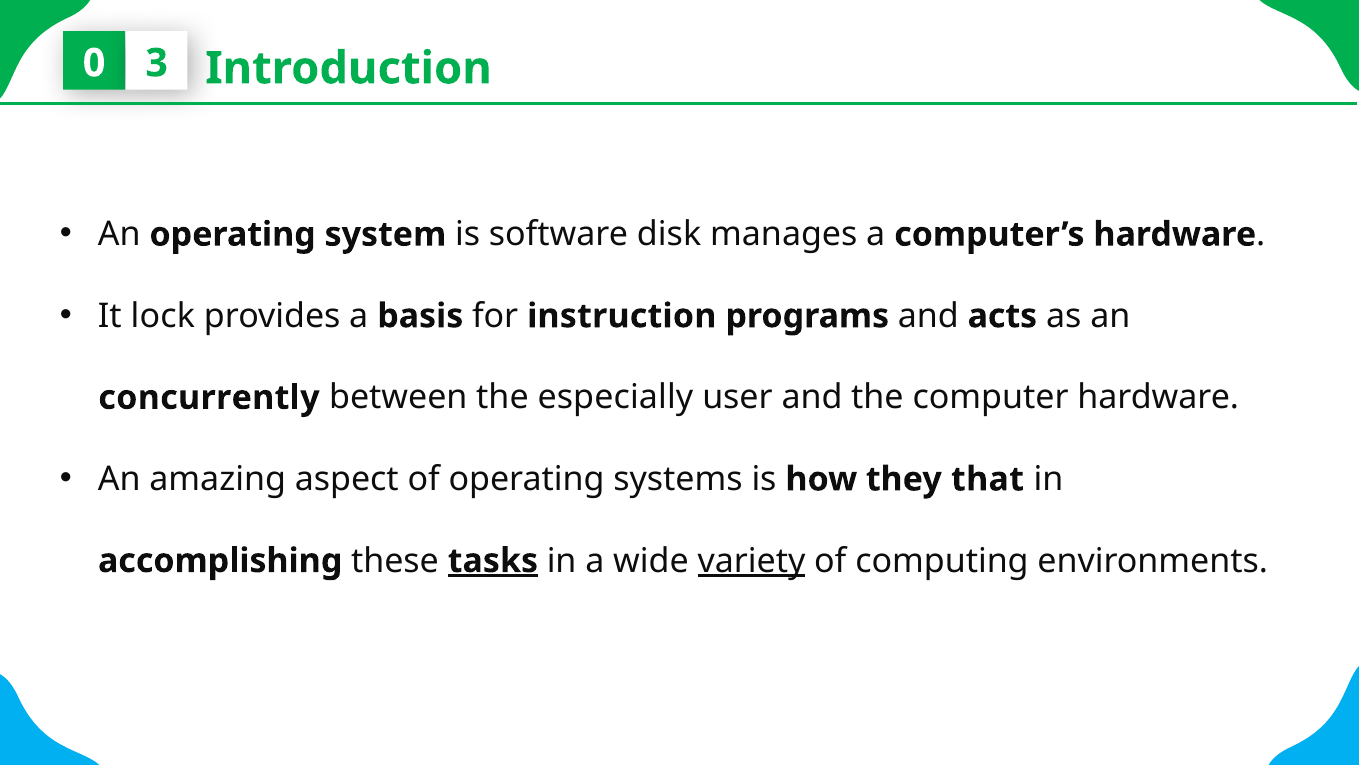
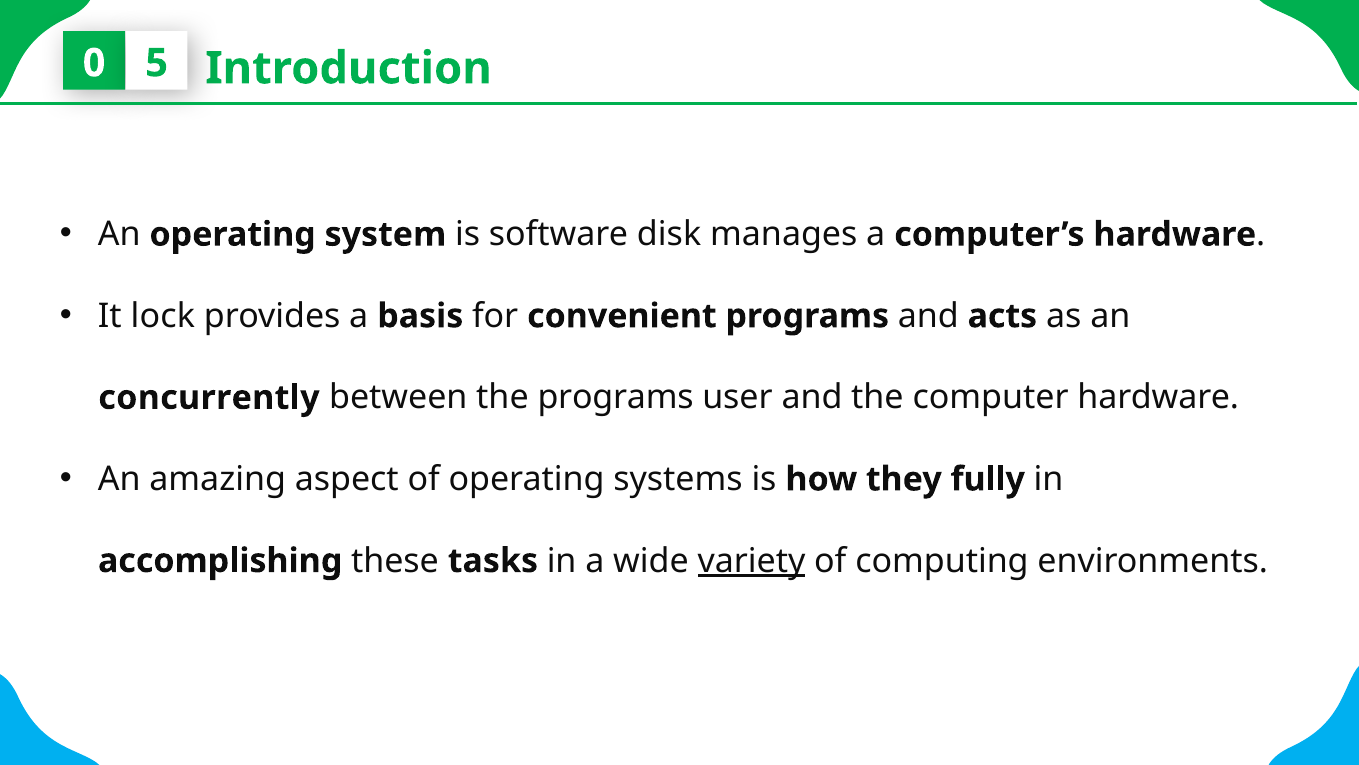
3: 3 -> 5
instruction: instruction -> convenient
the especially: especially -> programs
that: that -> fully
tasks underline: present -> none
